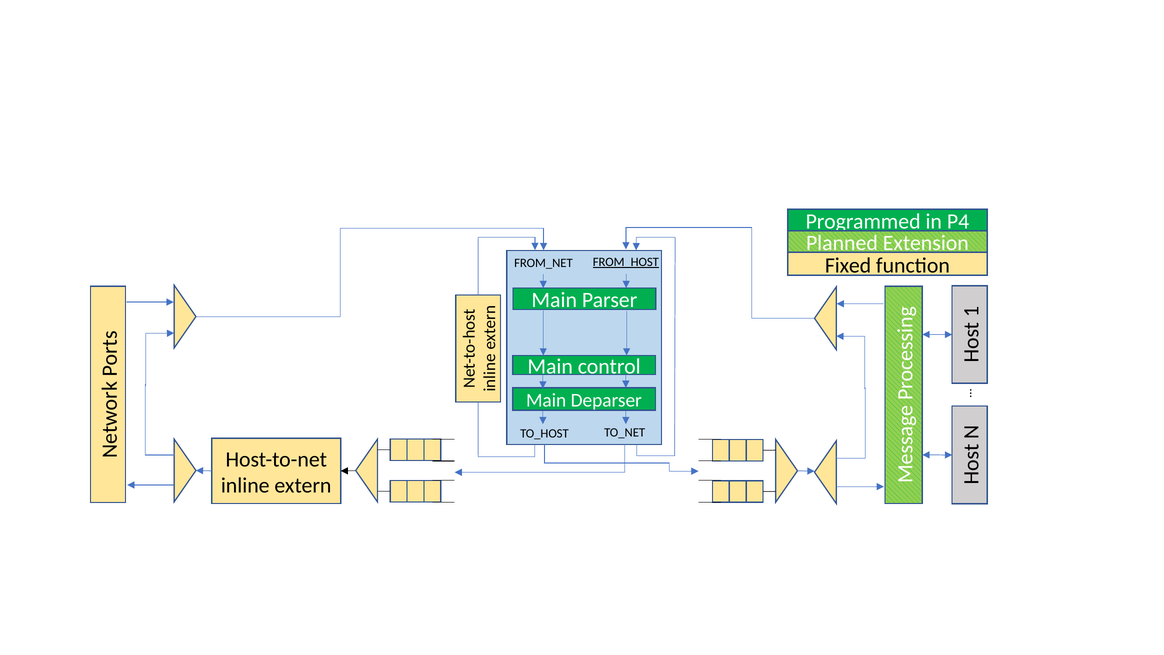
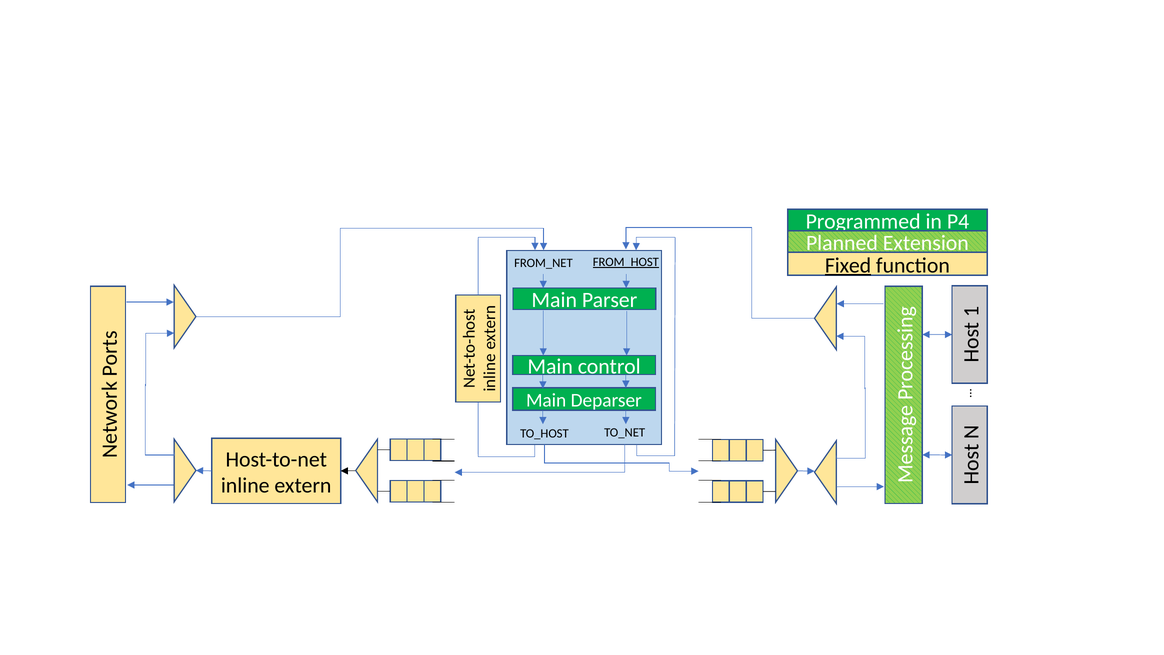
Fixed underline: none -> present
